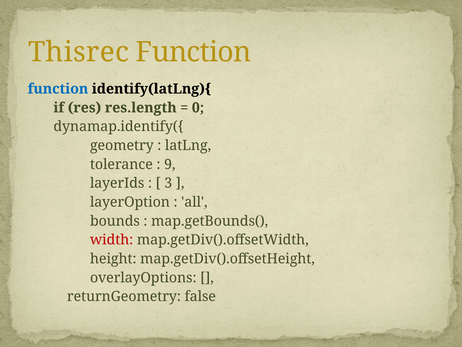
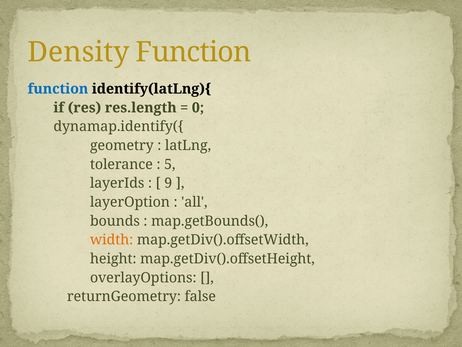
Thisrec: Thisrec -> Density
9: 9 -> 5
3: 3 -> 9
width colour: red -> orange
